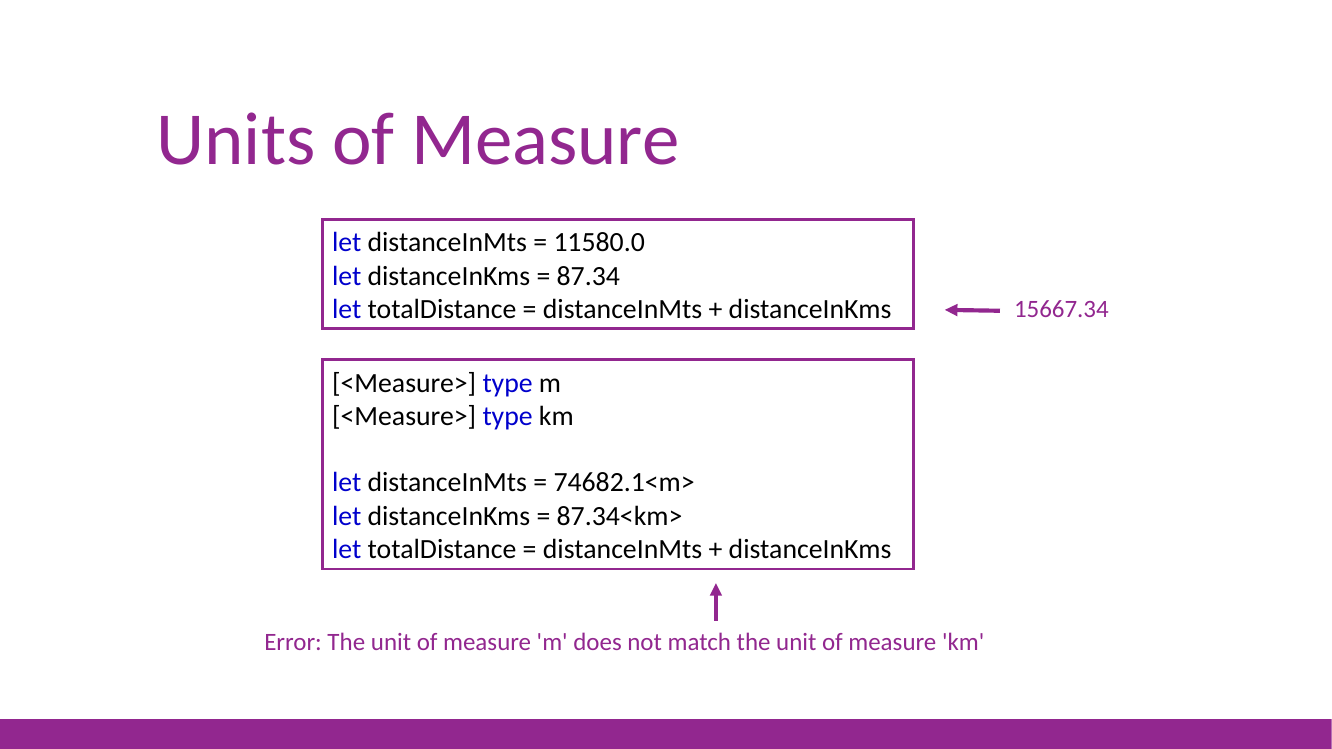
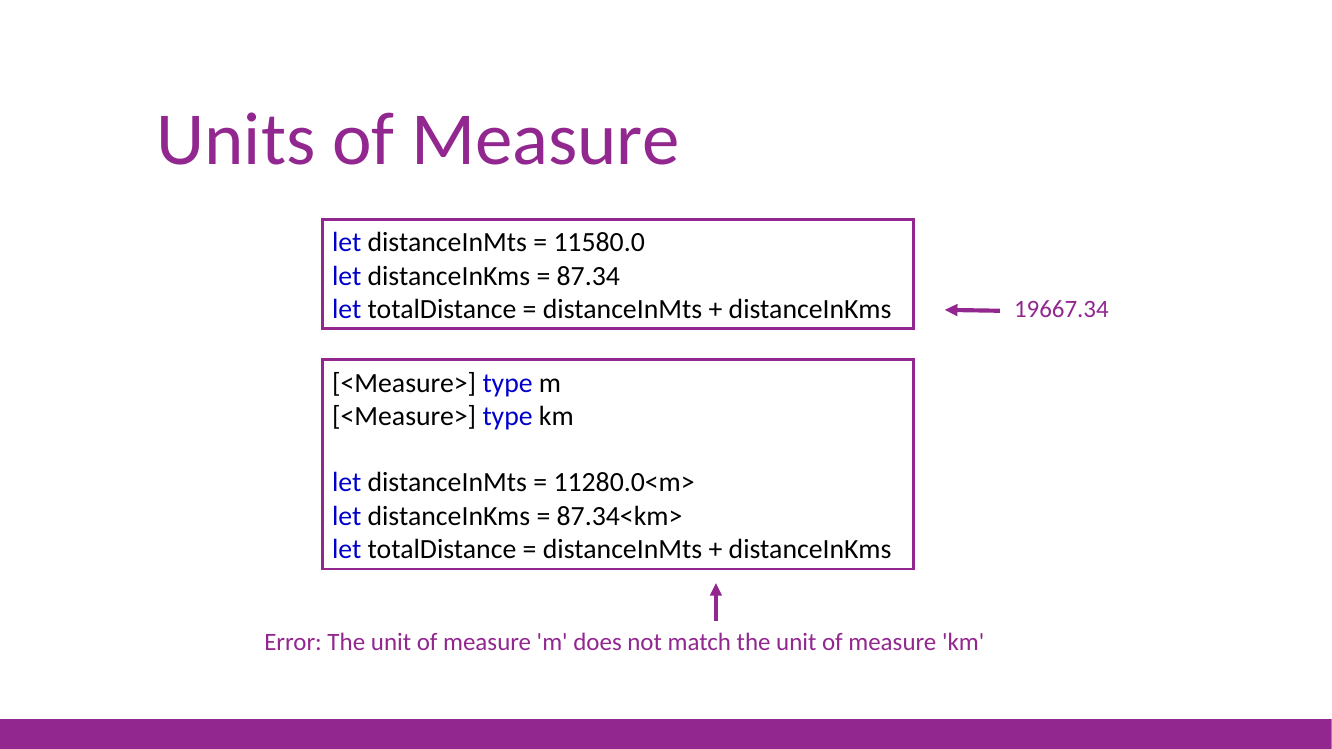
15667.34: 15667.34 -> 19667.34
74682.1<m>: 74682.1<m> -> 11280.0<m>
